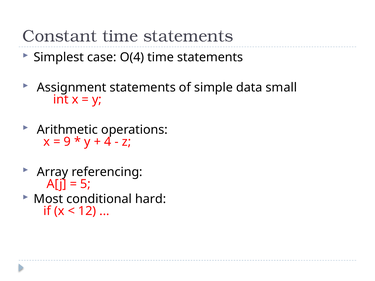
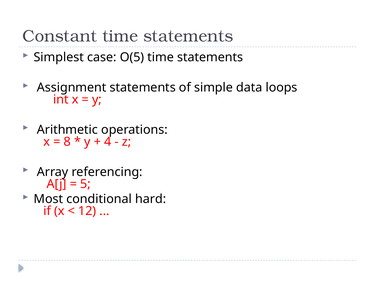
O(4: O(4 -> O(5
small: small -> loops
9: 9 -> 8
